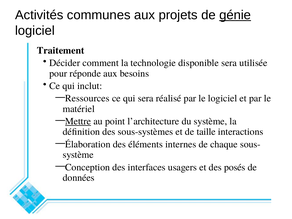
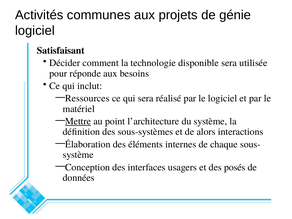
génie underline: present -> none
Traitement: Traitement -> Satisfaisant
taille: taille -> alors
